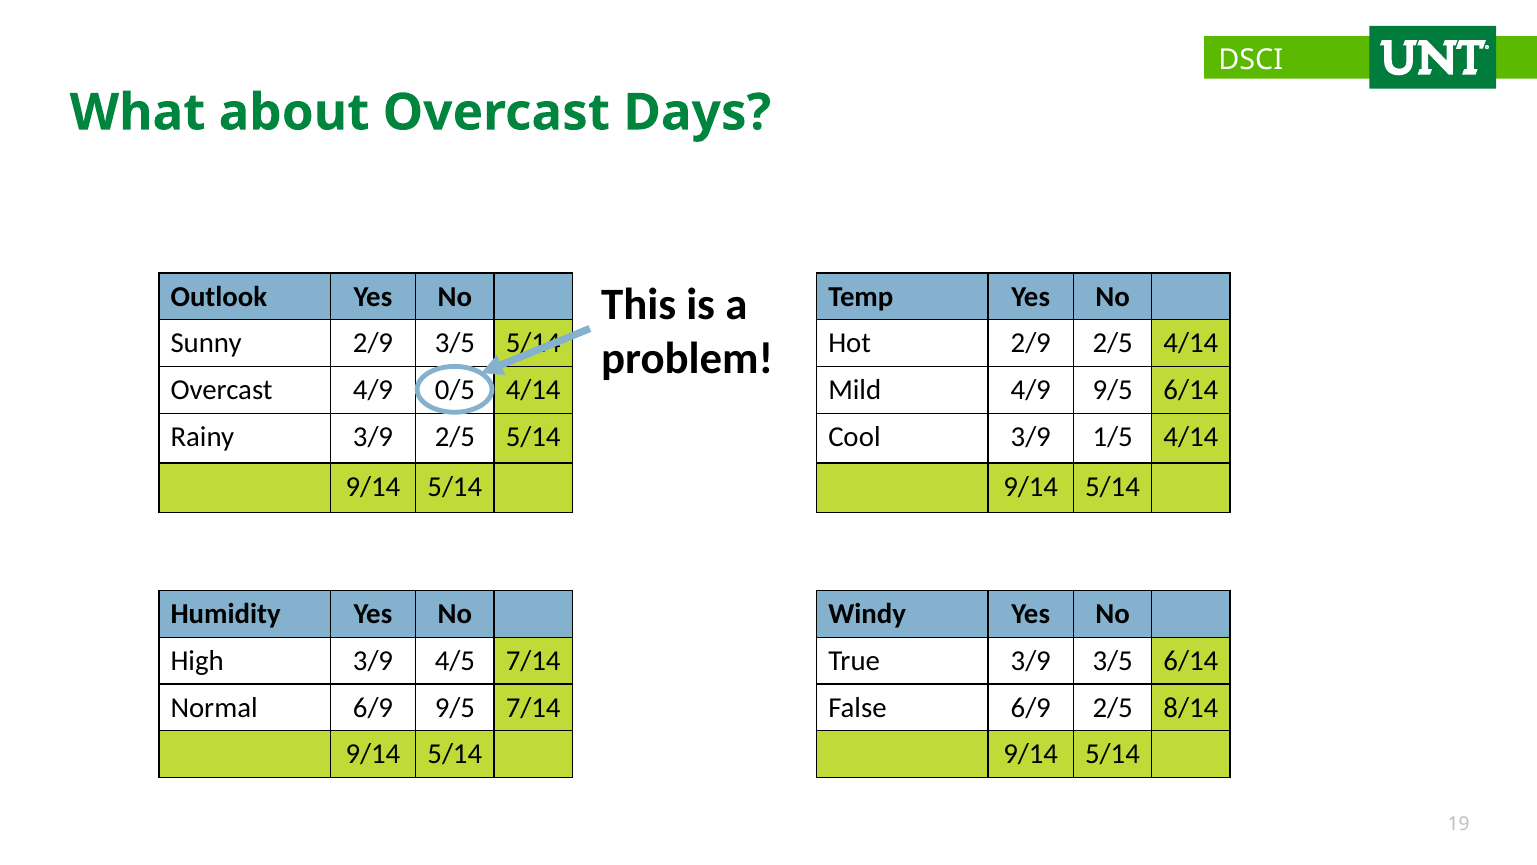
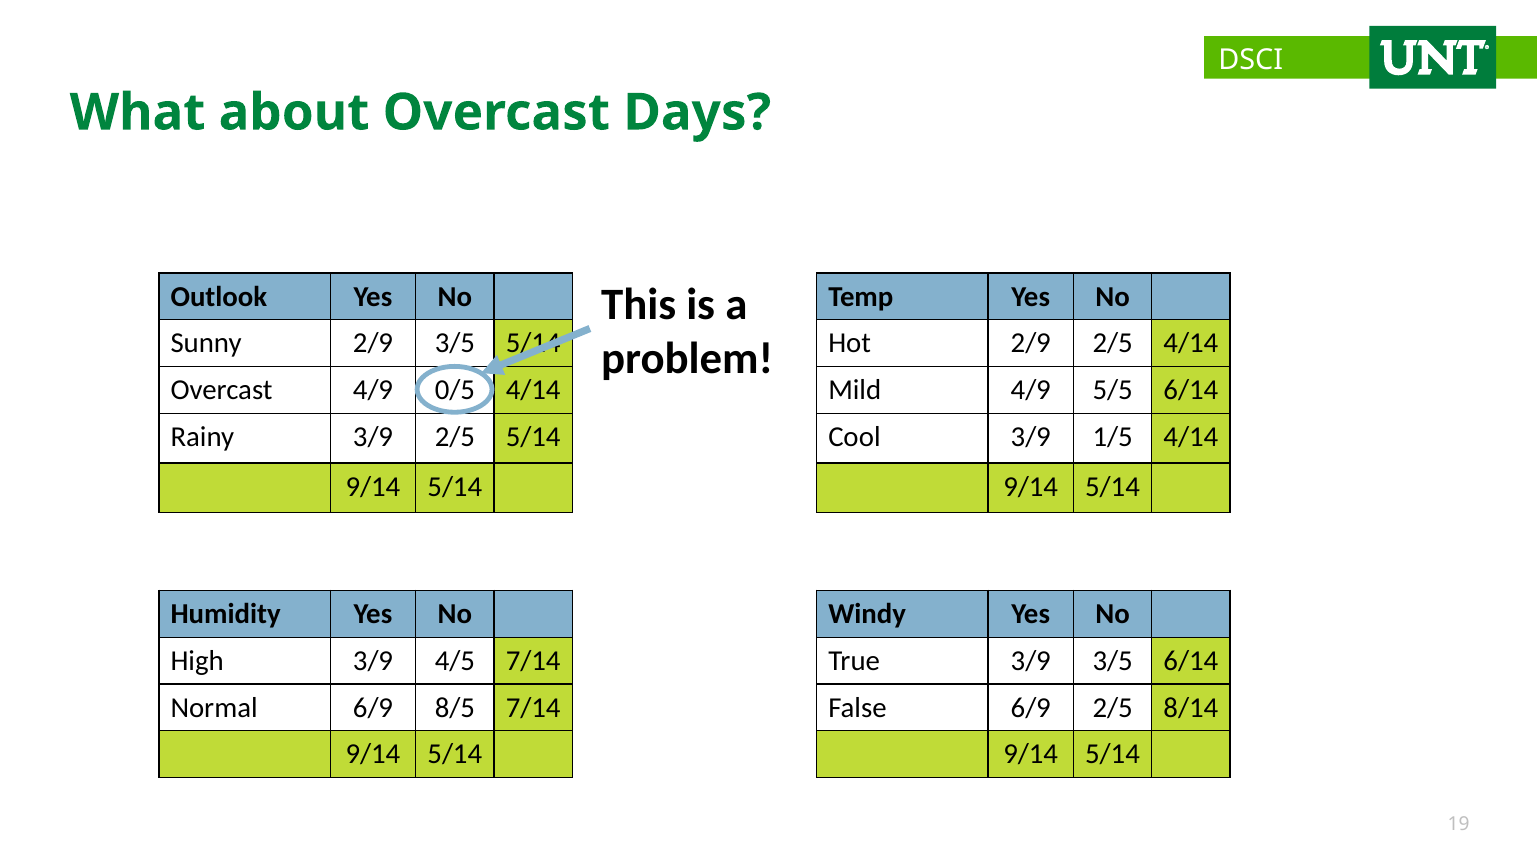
4/9 9/5: 9/5 -> 5/5
6/9 9/5: 9/5 -> 8/5
